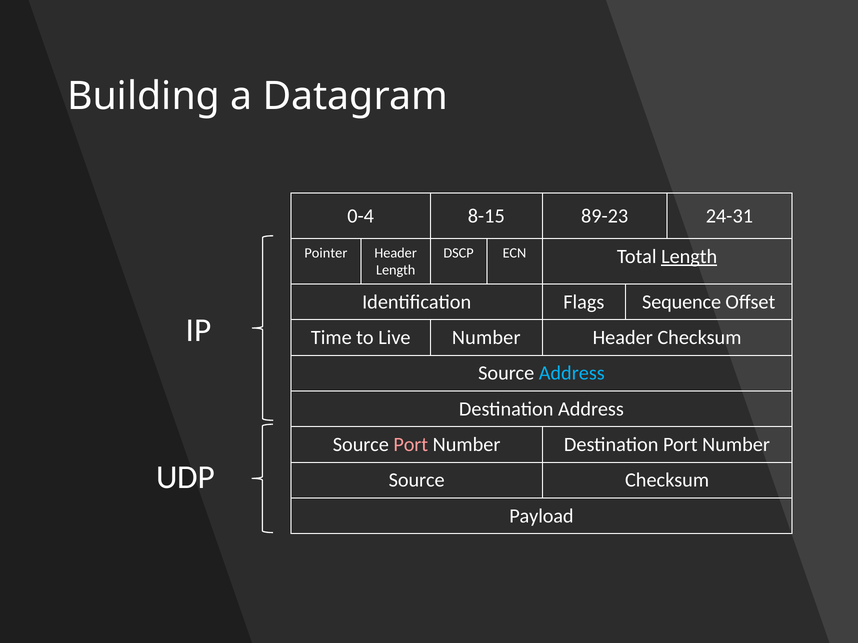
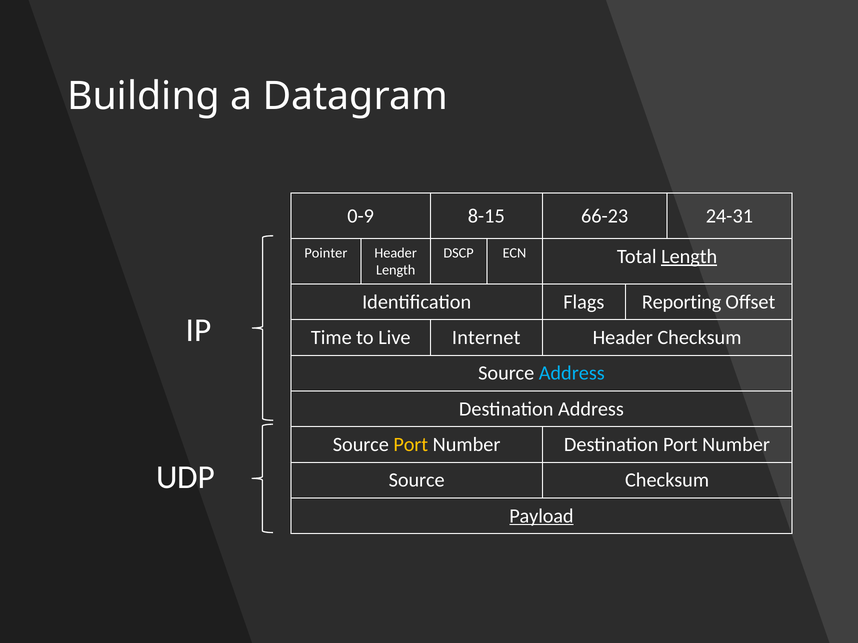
0-4: 0-4 -> 0-9
89-23: 89-23 -> 66-23
Sequence: Sequence -> Reporting
Live Number: Number -> Internet
Port at (411, 445) colour: pink -> yellow
Payload underline: none -> present
